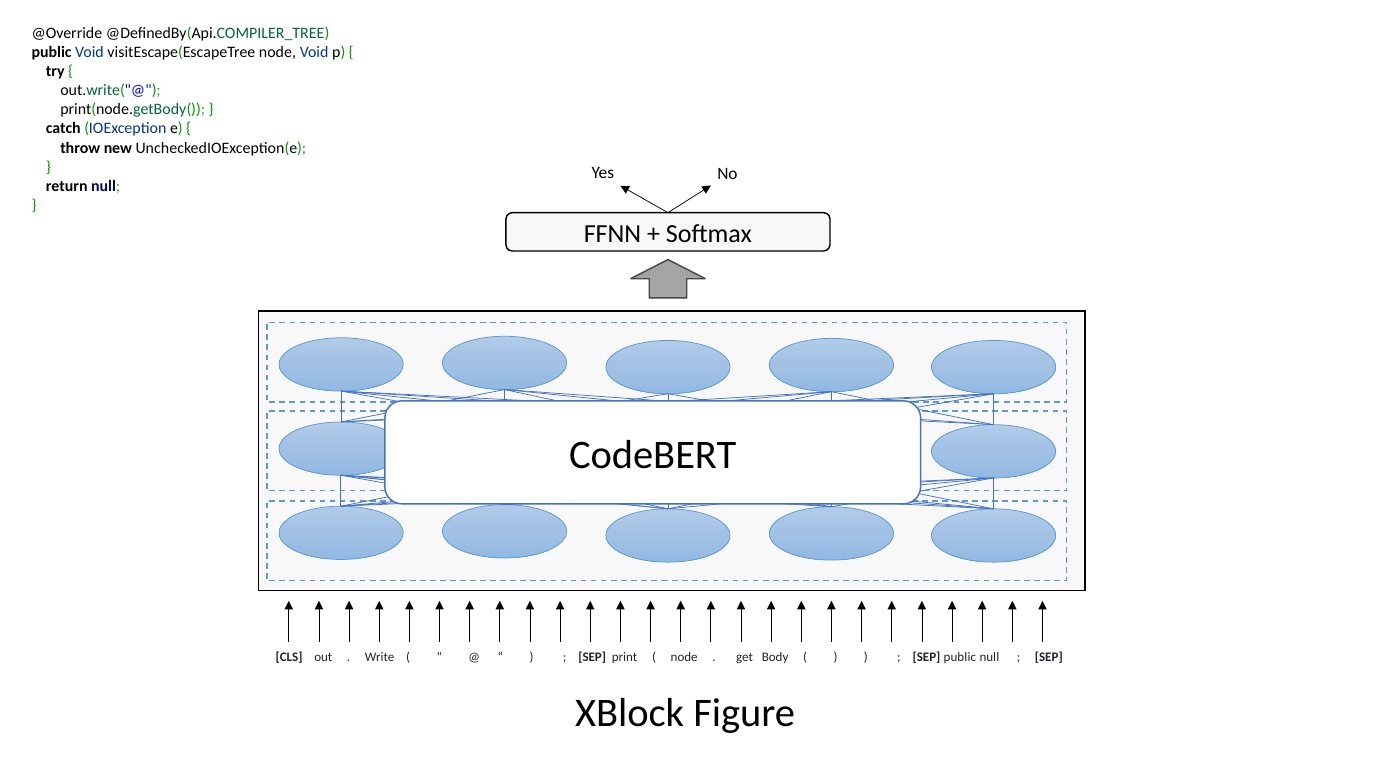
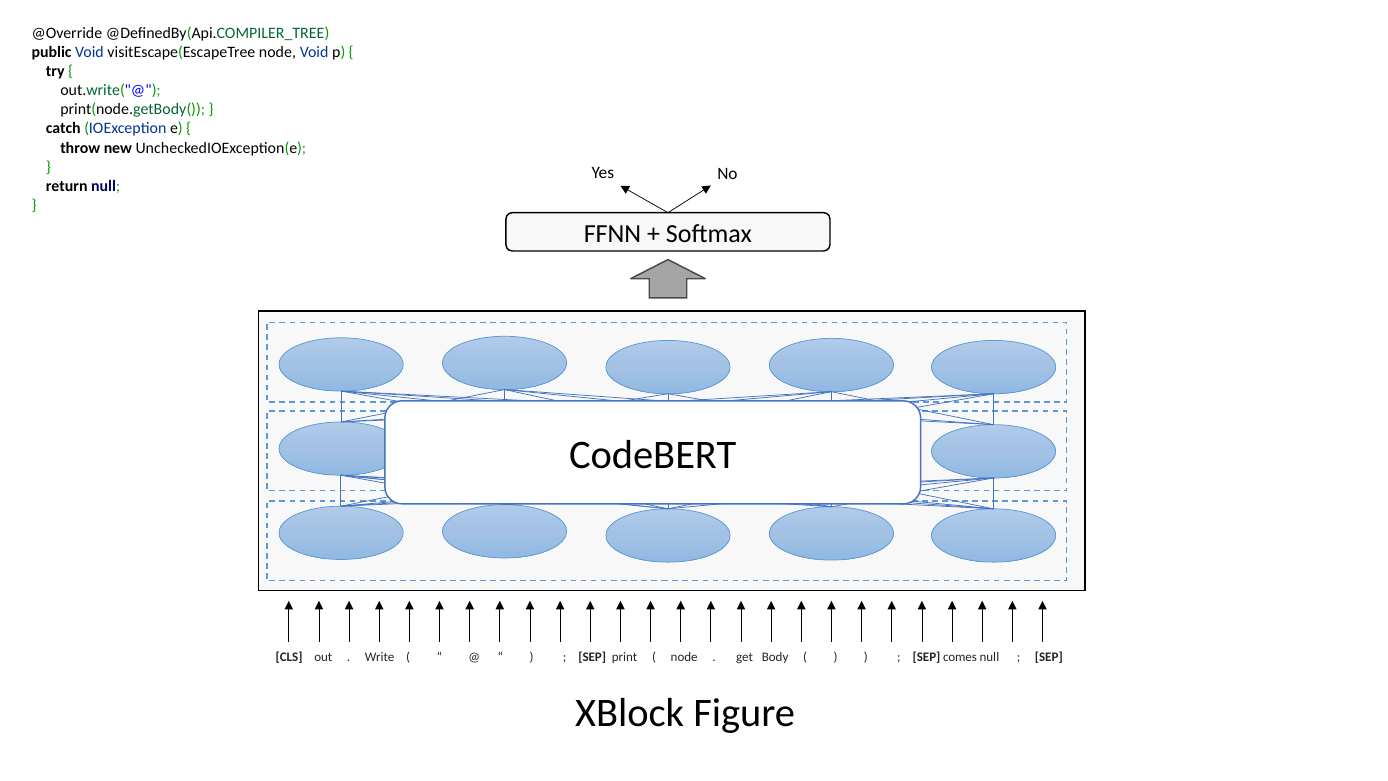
SEP public: public -> comes
